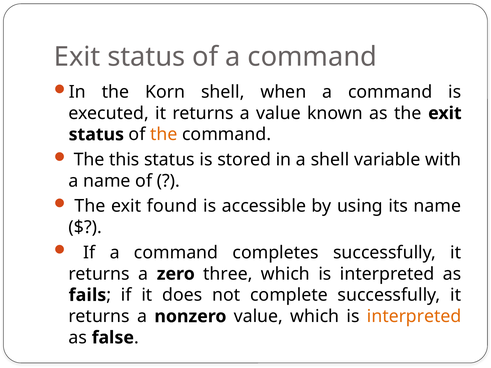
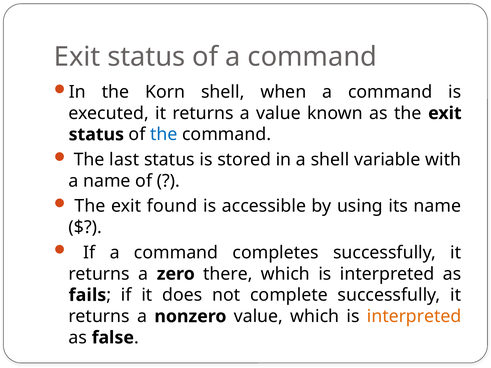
the at (164, 135) colour: orange -> blue
this: this -> last
three: three -> there
